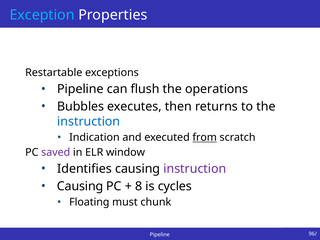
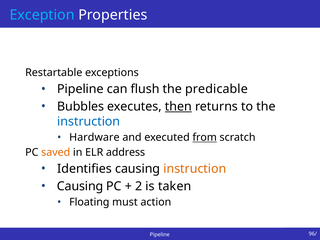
operations: operations -> predicable
then underline: none -> present
Indication: Indication -> Hardware
saved colour: purple -> orange
window: window -> address
instruction at (195, 169) colour: purple -> orange
8: 8 -> 2
cycles: cycles -> taken
chunk: chunk -> action
